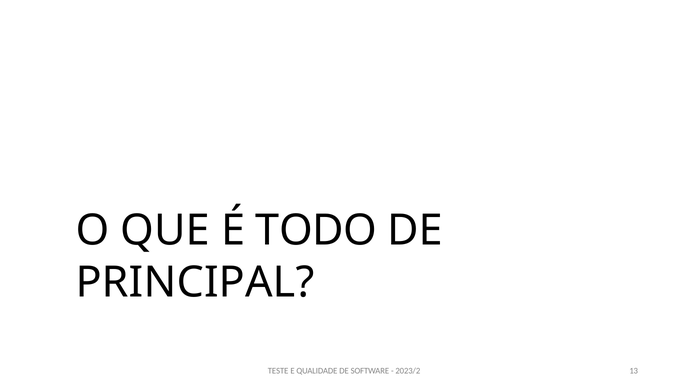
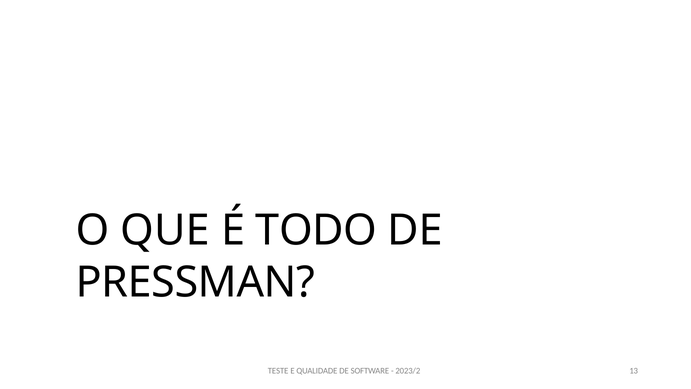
PRINCIPAL: PRINCIPAL -> PRESSMAN
